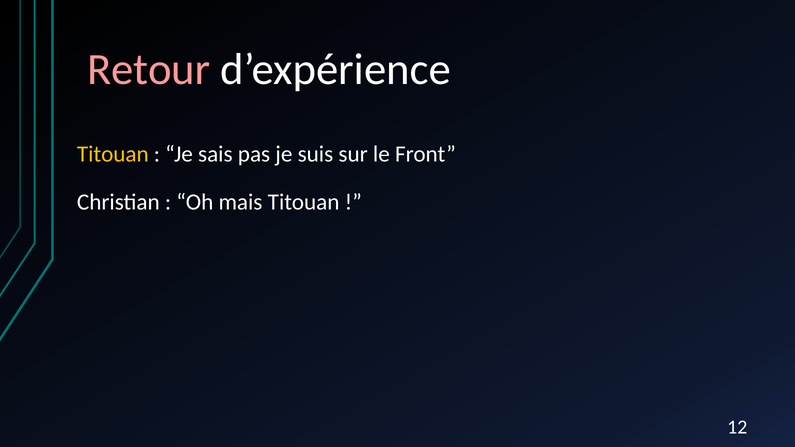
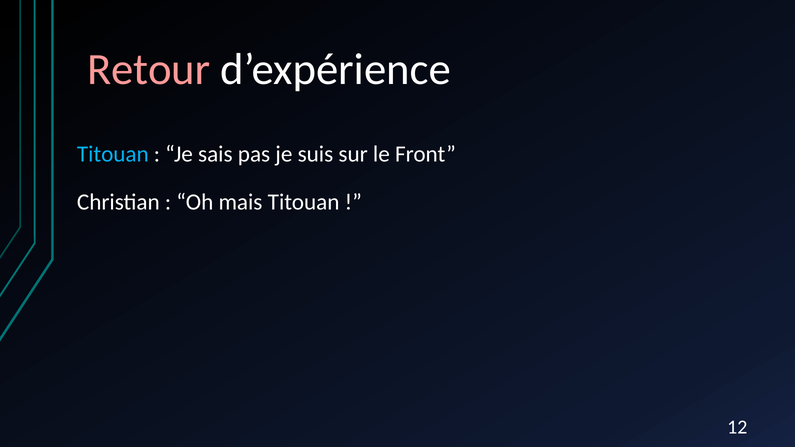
Titouan at (113, 154) colour: yellow -> light blue
